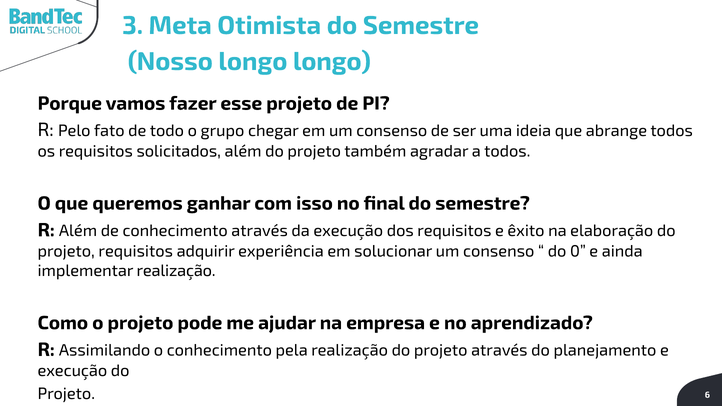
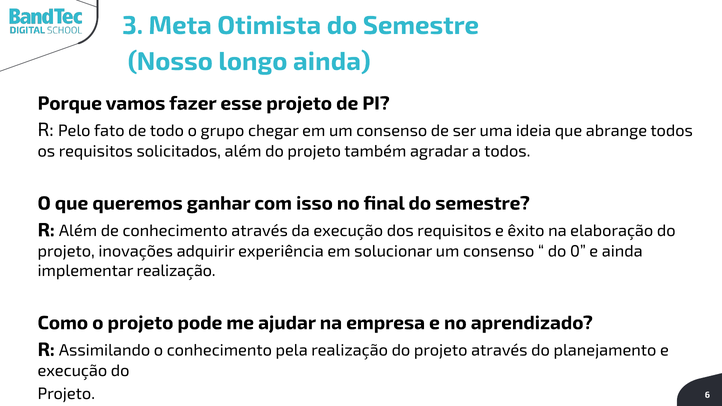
longo longo: longo -> ainda
projeto requisitos: requisitos -> inovações
